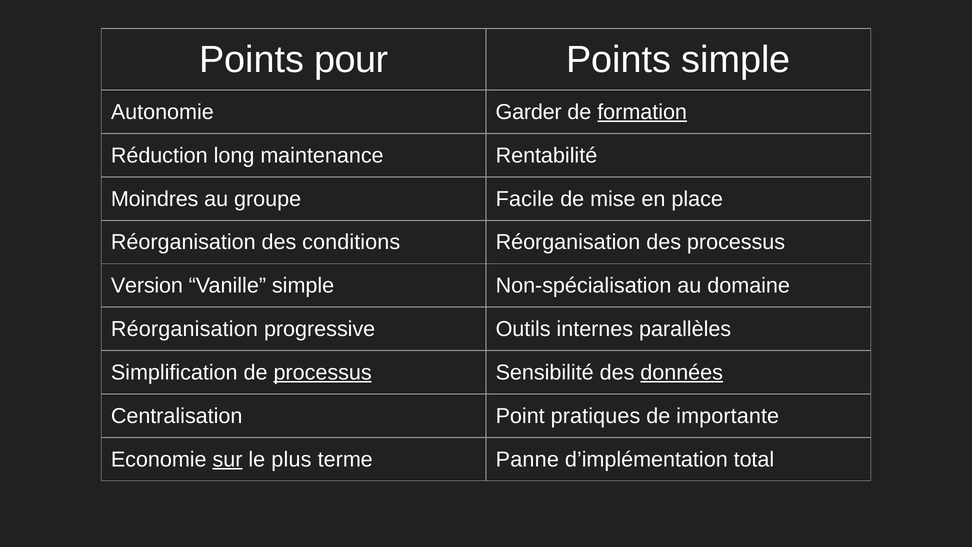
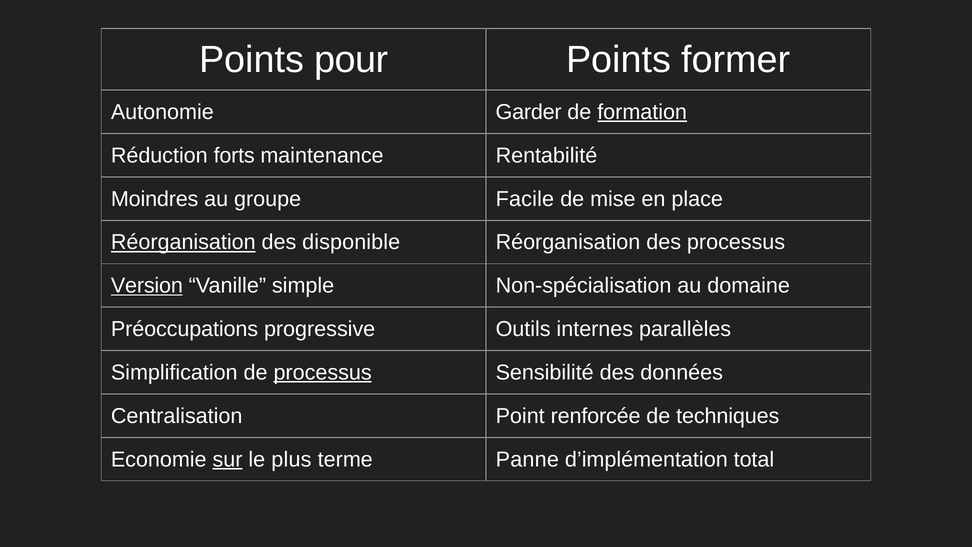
Points simple: simple -> former
long: long -> forts
Réorganisation at (183, 242) underline: none -> present
conditions: conditions -> disponible
Version underline: none -> present
Réorganisation at (184, 329): Réorganisation -> Préoccupations
données underline: present -> none
pratiques: pratiques -> renforcée
importante: importante -> techniques
